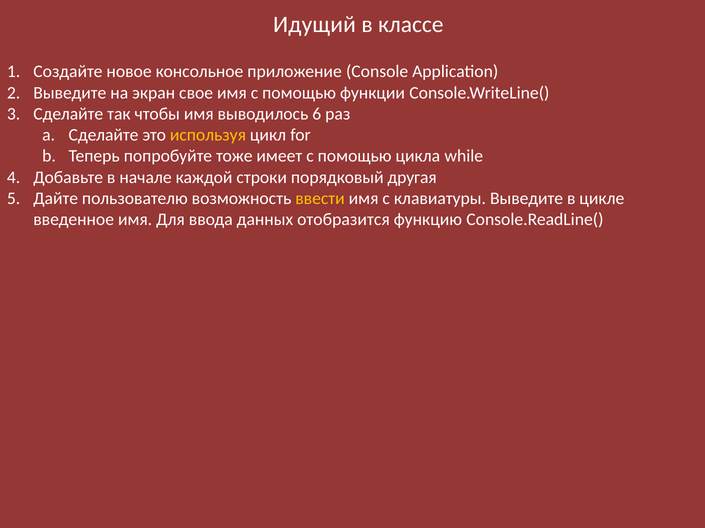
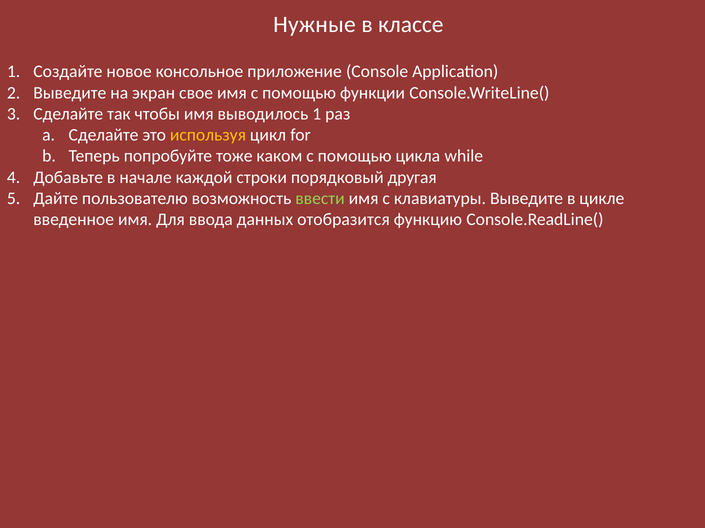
Идущий: Идущий -> Нужные
выводилось 6: 6 -> 1
имеет: имеет -> каком
ввести colour: yellow -> light green
